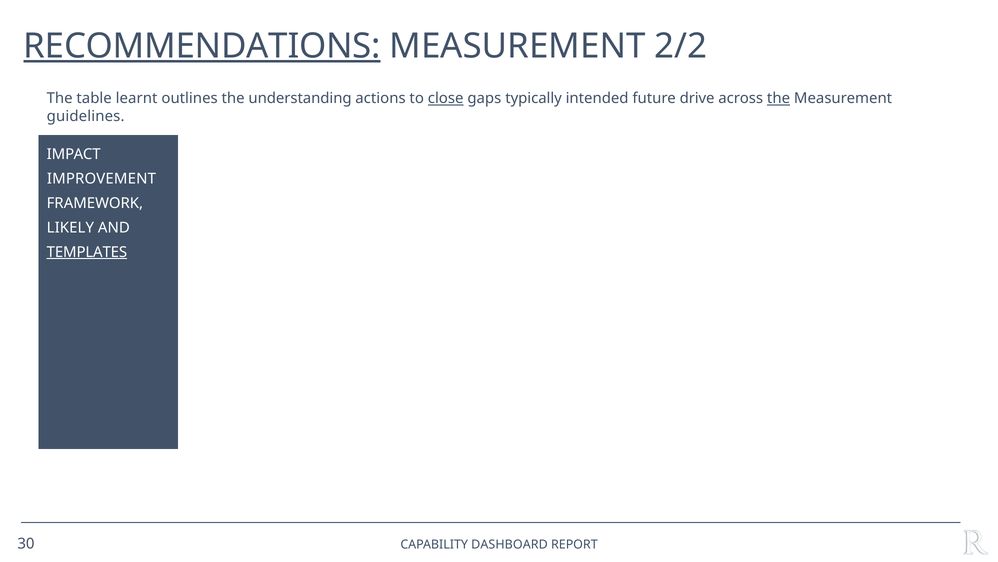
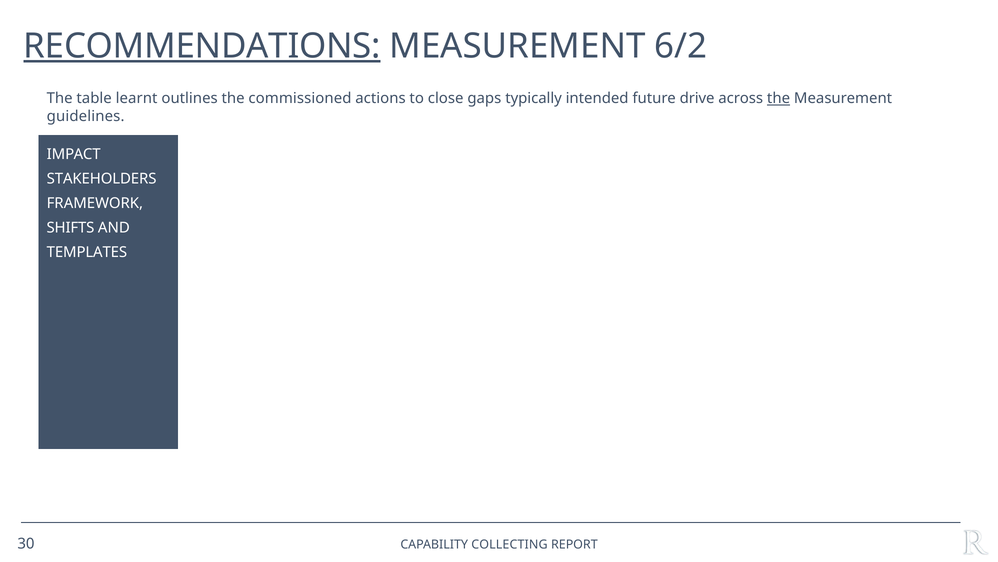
2/2: 2/2 -> 6/2
understanding: understanding -> commissioned
close underline: present -> none
IMPROVEMENT: IMPROVEMENT -> STAKEHOLDERS
LIKELY: LIKELY -> SHIFTS
TEMPLATES underline: present -> none
DASHBOARD: DASHBOARD -> COLLECTING
